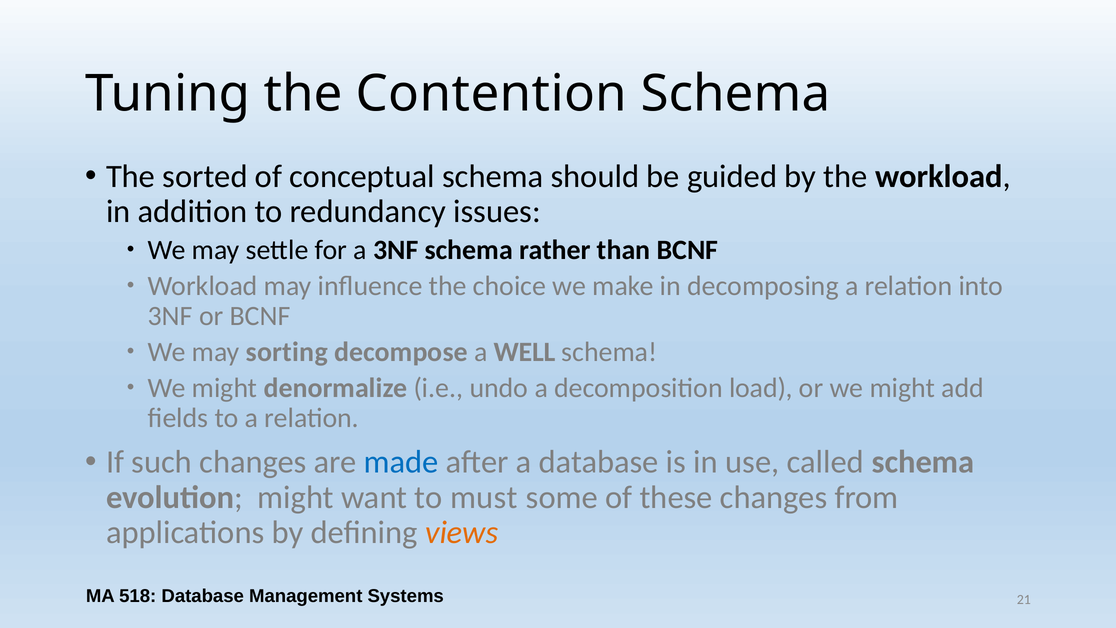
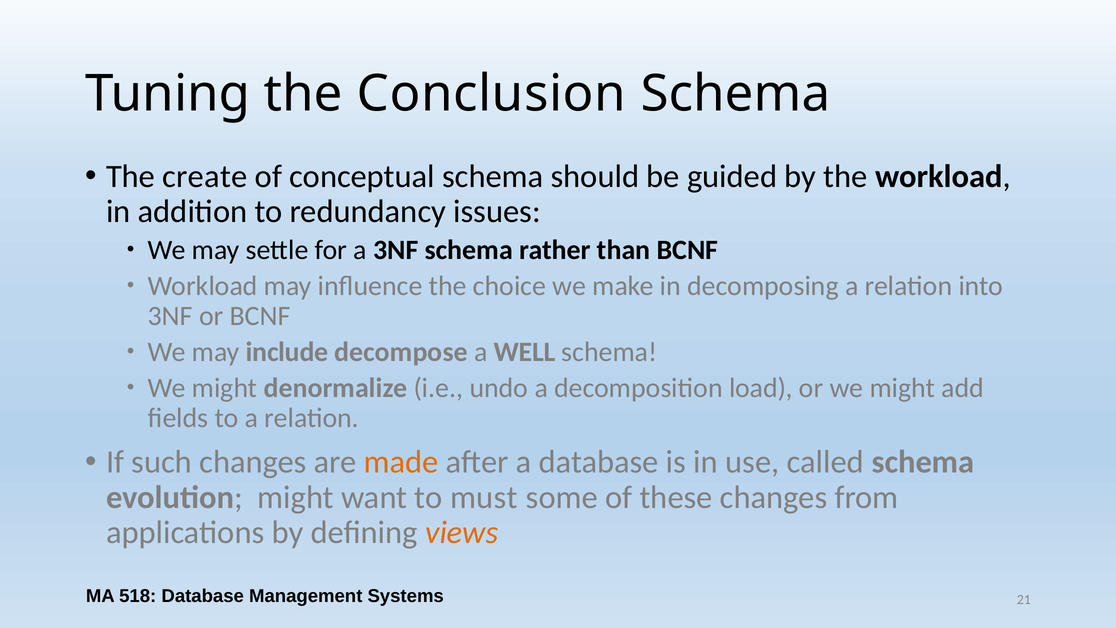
Contention: Contention -> Conclusion
sorted: sorted -> create
sorting: sorting -> include
made colour: blue -> orange
